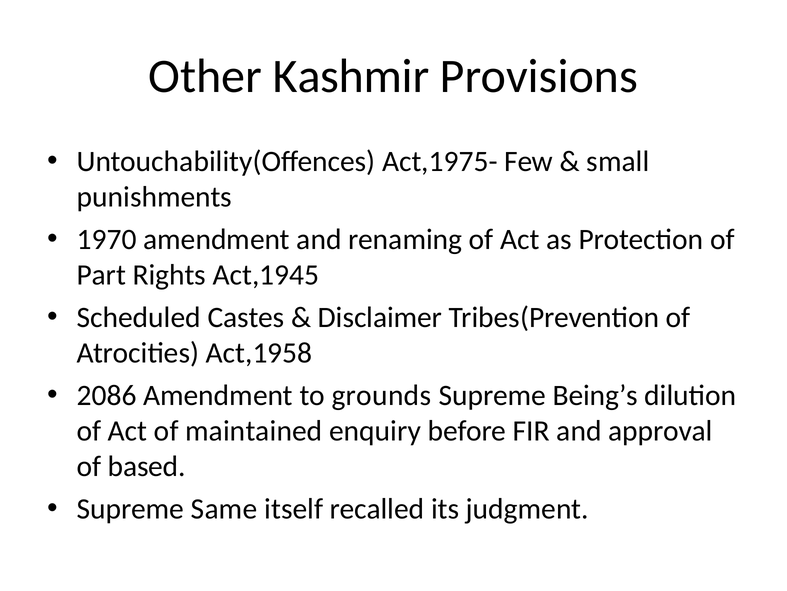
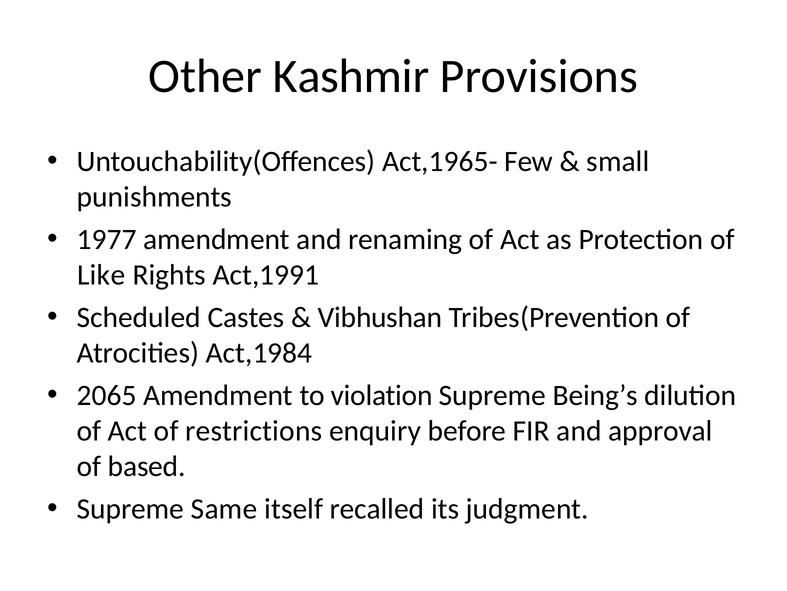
Act,1975-: Act,1975- -> Act,1965-
1970: 1970 -> 1977
Part: Part -> Like
Act,1945: Act,1945 -> Act,1991
Disclaimer: Disclaimer -> Vibhushan
Act,1958: Act,1958 -> Act,1984
2086: 2086 -> 2065
grounds: grounds -> violation
maintained: maintained -> restrictions
